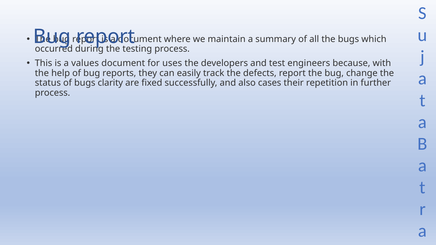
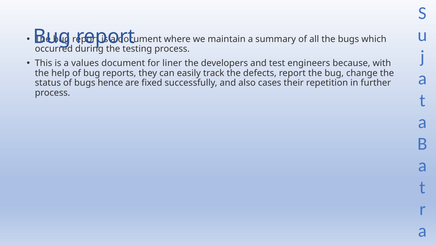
uses: uses -> liner
clarity: clarity -> hence
